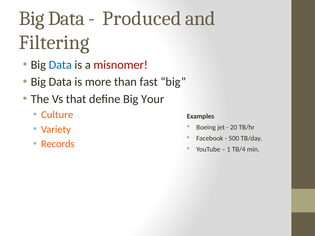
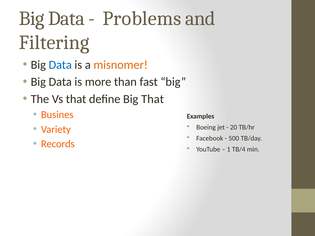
Produced: Produced -> Problems
misnomer colour: red -> orange
Big Your: Your -> That
Culture: Culture -> Busines
